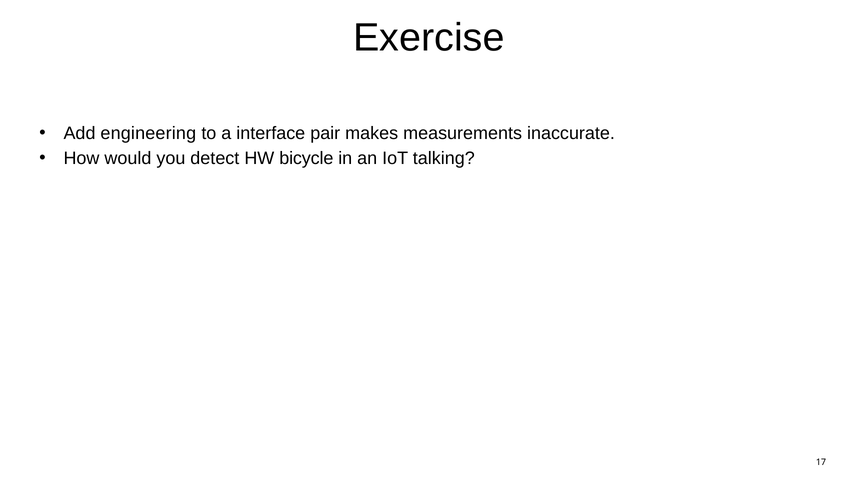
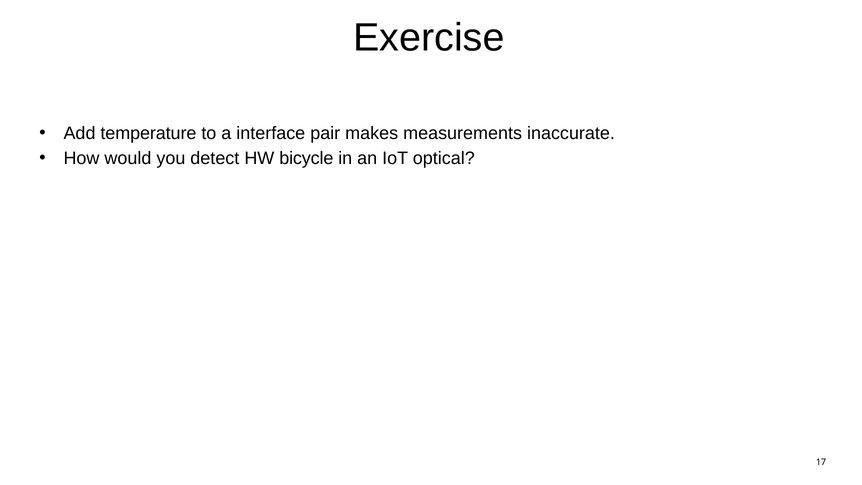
engineering: engineering -> temperature
talking: talking -> optical
